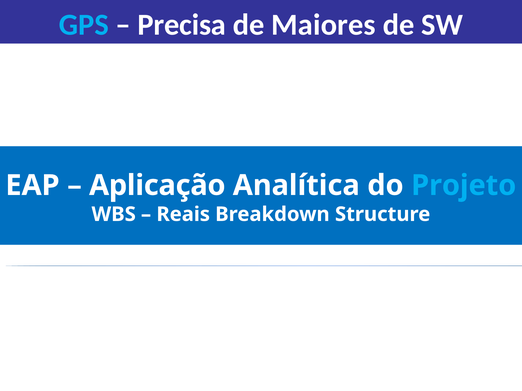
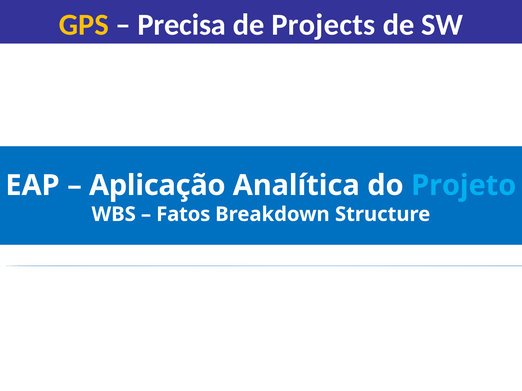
GPS colour: light blue -> yellow
Maiores: Maiores -> Projects
Reais: Reais -> Fatos
